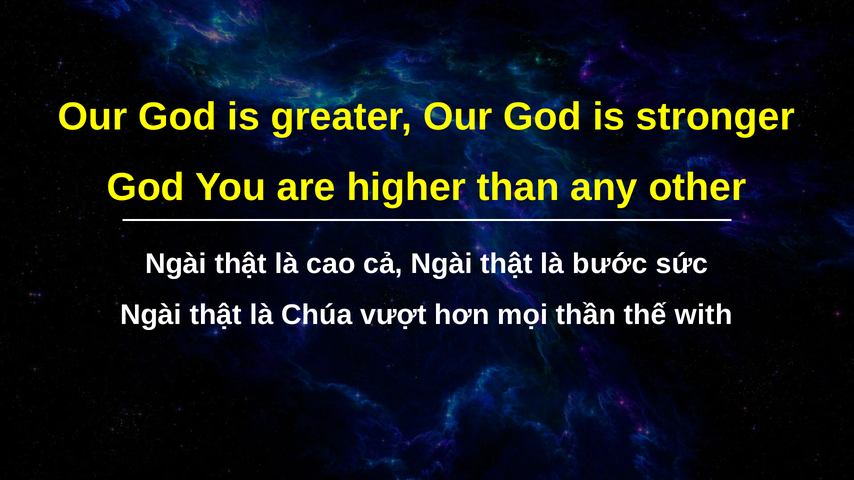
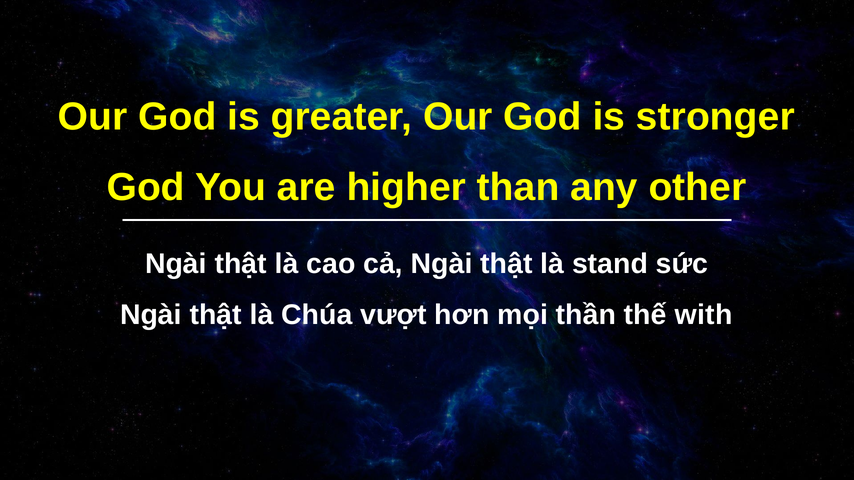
bước: bước -> stand
